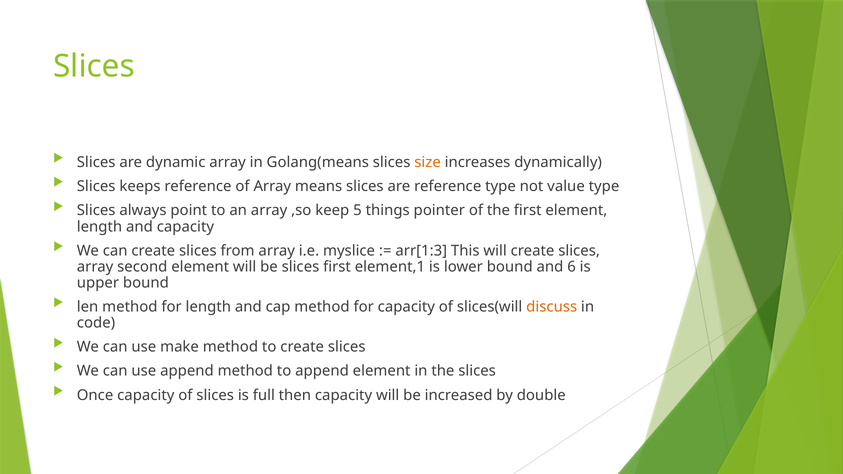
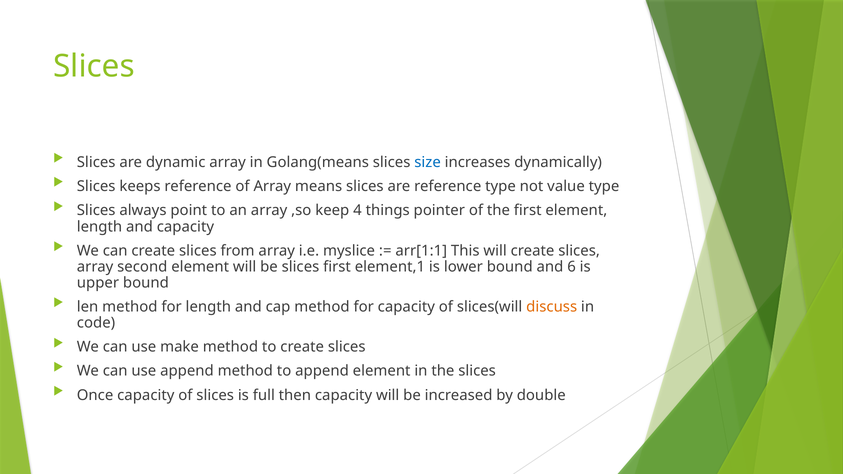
size colour: orange -> blue
5: 5 -> 4
arr[1:3: arr[1:3 -> arr[1:1
